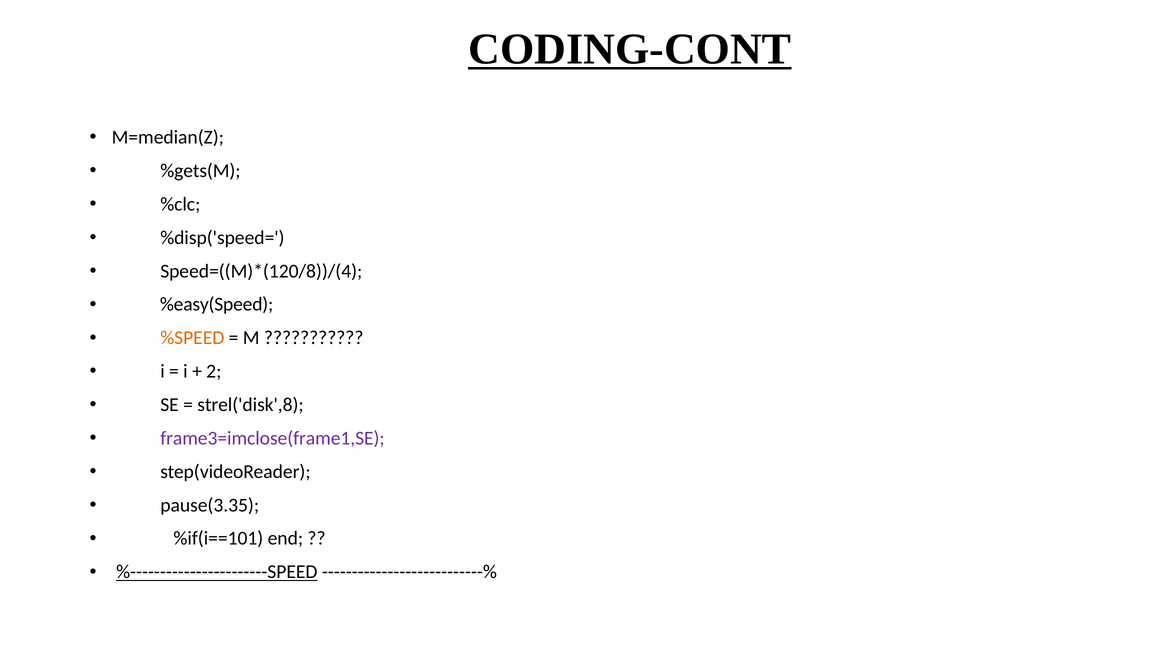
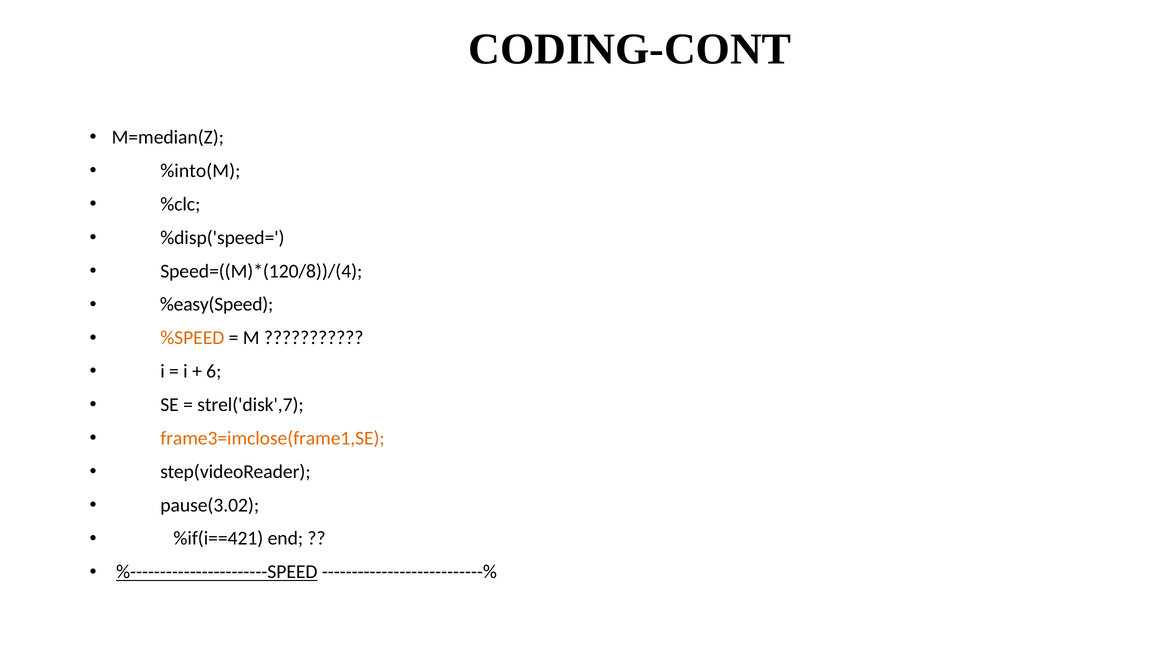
CODING-CONT underline: present -> none
%gets(M: %gets(M -> %into(M
2: 2 -> 6
strel('disk',8: strel('disk',8 -> strel('disk',7
frame3=imclose(frame1,SE colour: purple -> orange
pause(3.35: pause(3.35 -> pause(3.02
%if(i==101: %if(i==101 -> %if(i==421
